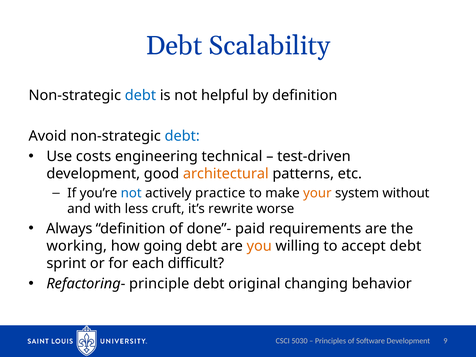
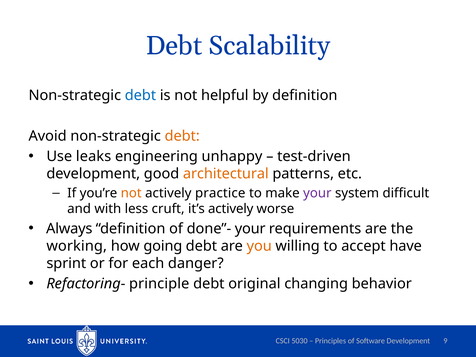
debt at (182, 136) colour: blue -> orange
costs: costs -> leaks
technical: technical -> unhappy
not at (131, 193) colour: blue -> orange
your at (317, 193) colour: orange -> purple
without: without -> difficult
it’s rewrite: rewrite -> actively
done”- paid: paid -> your
accept debt: debt -> have
difficult: difficult -> danger
